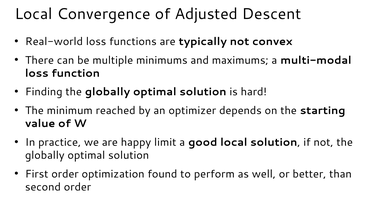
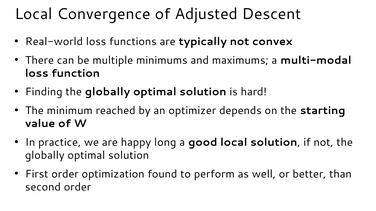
limit: limit -> long
